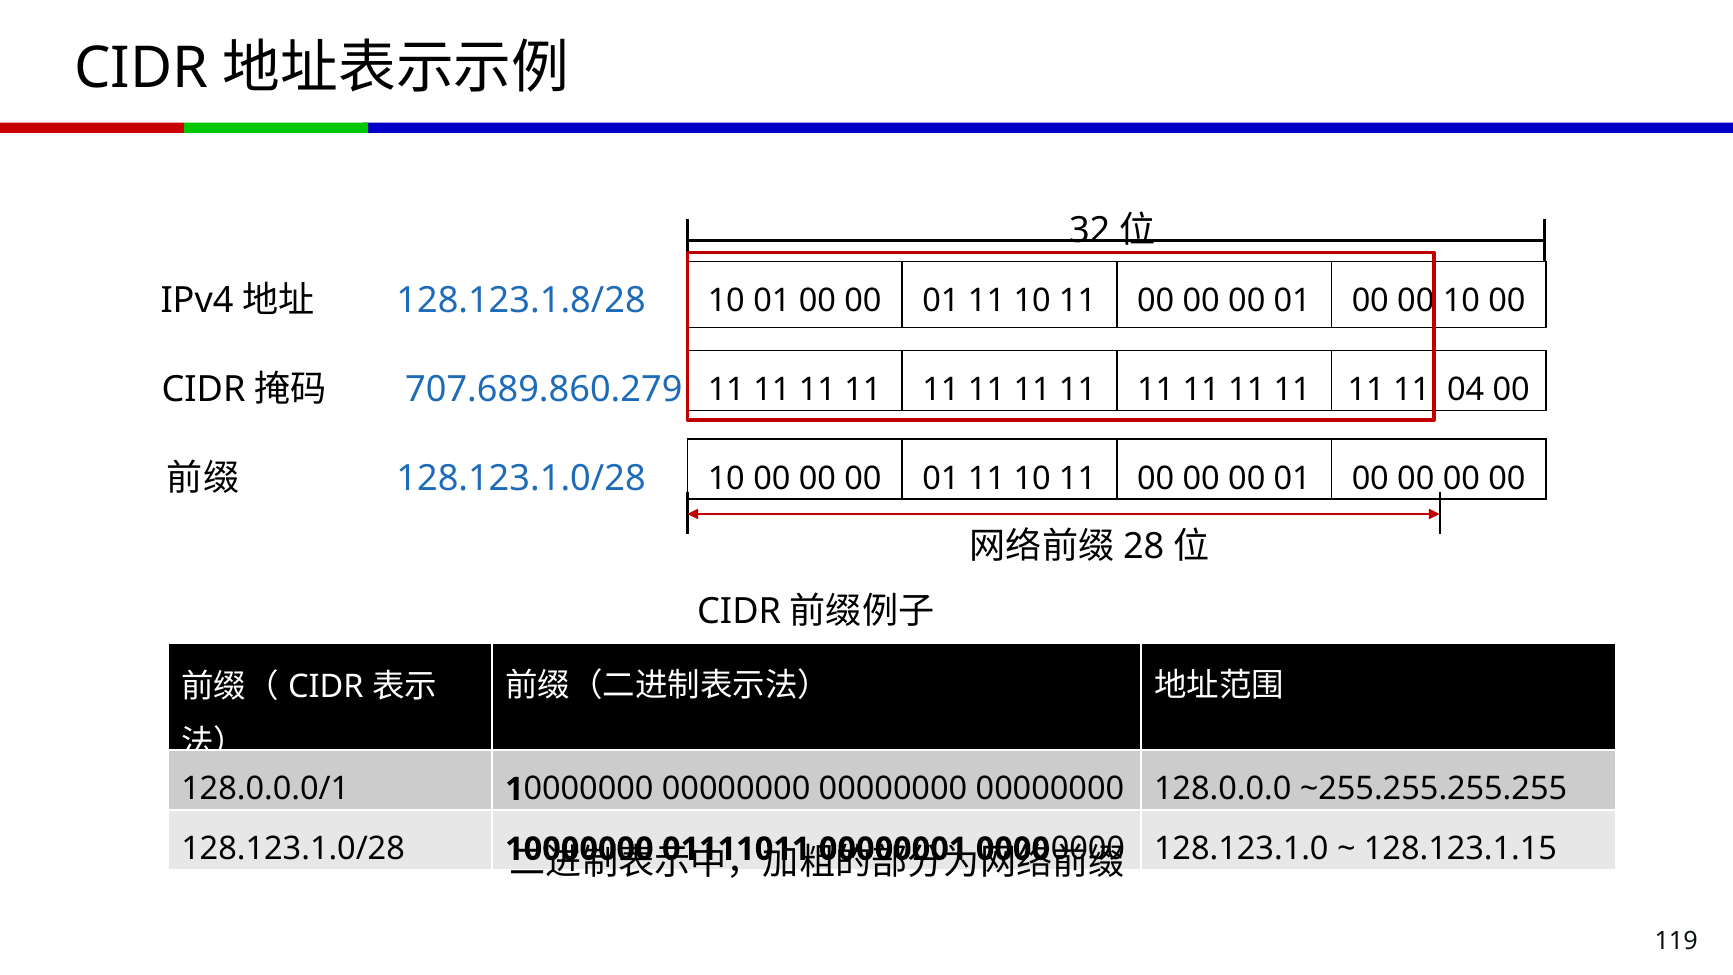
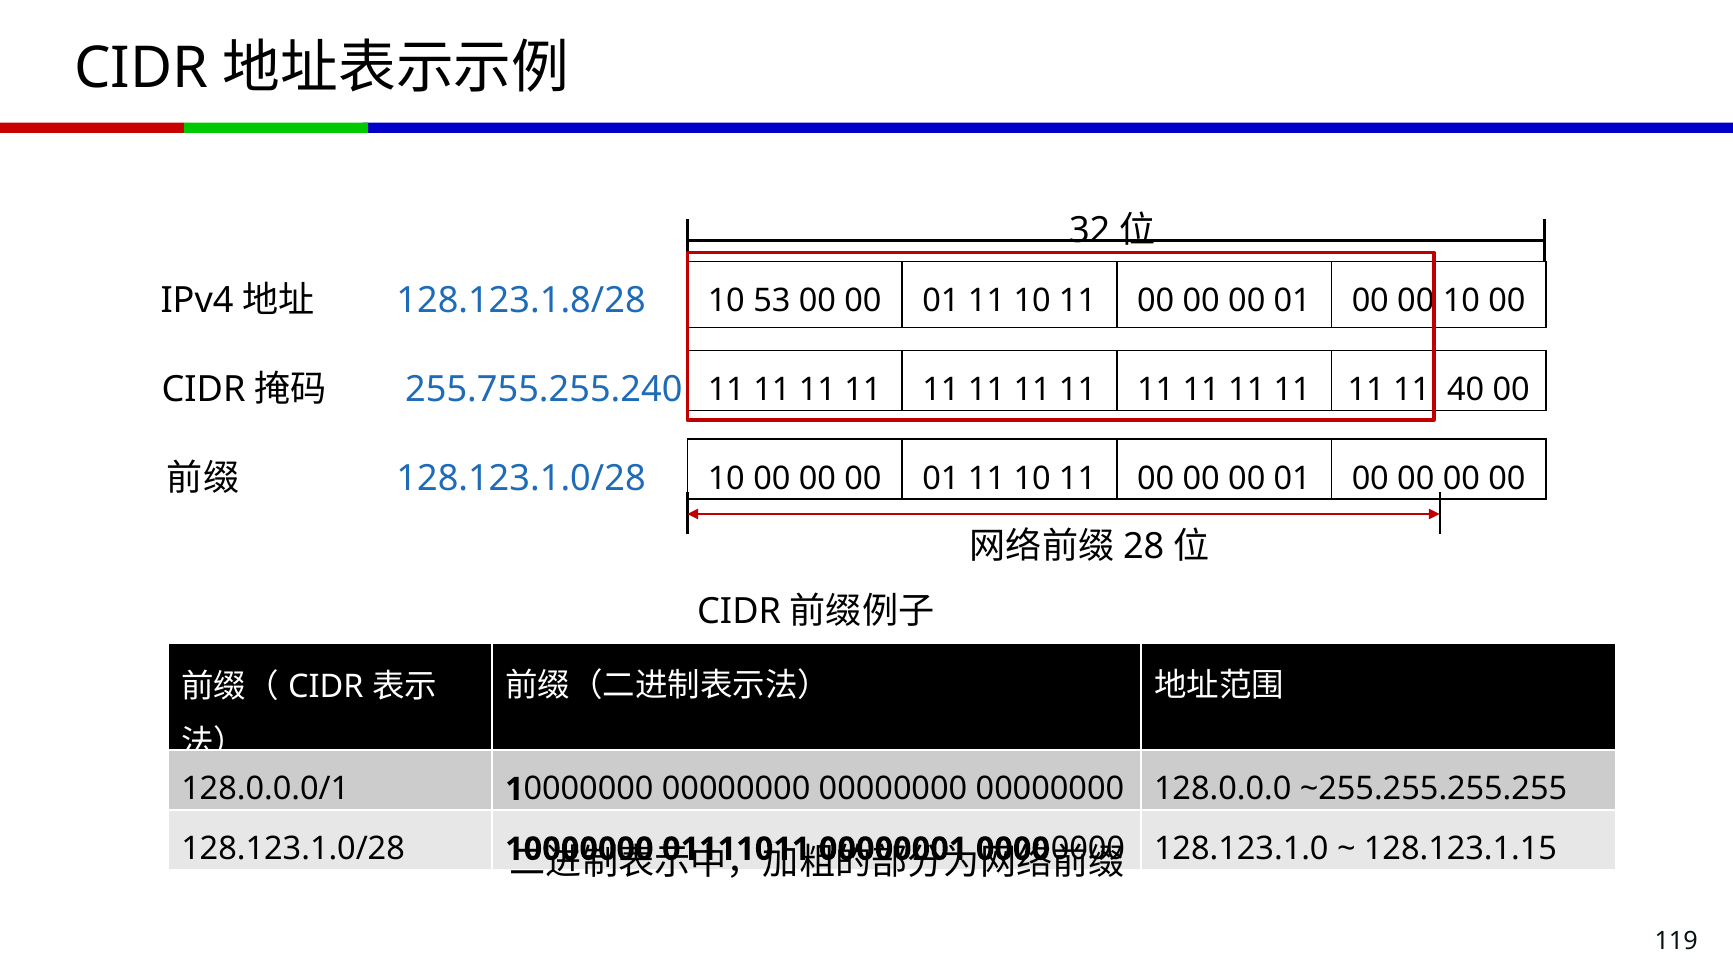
10 01: 01 -> 53
707.689.860.279: 707.689.860.279 -> 255.755.255.240
04: 04 -> 40
